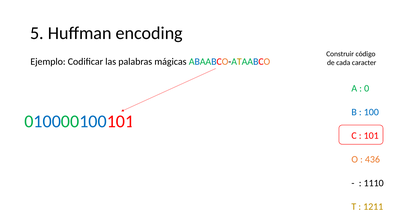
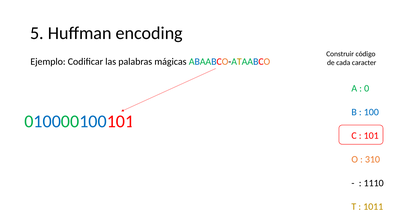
436: 436 -> 310
1211: 1211 -> 1011
